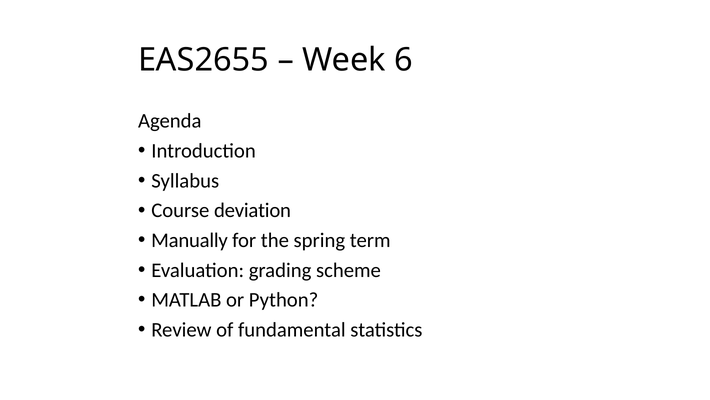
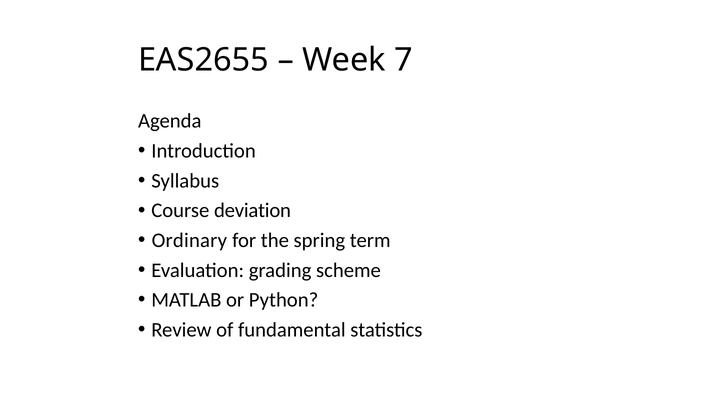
6: 6 -> 7
Manually: Manually -> Ordinary
